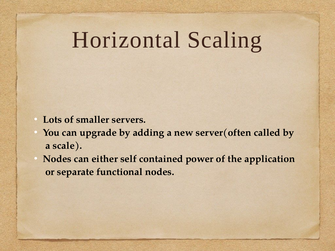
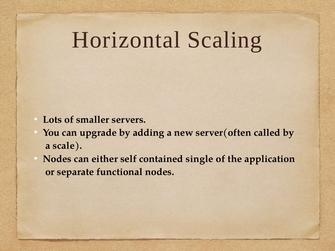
power: power -> single
